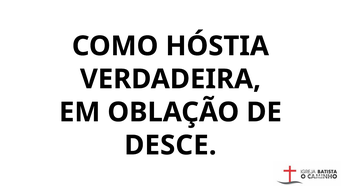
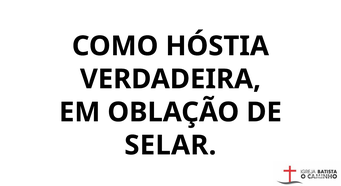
DESCE: DESCE -> SELAR
